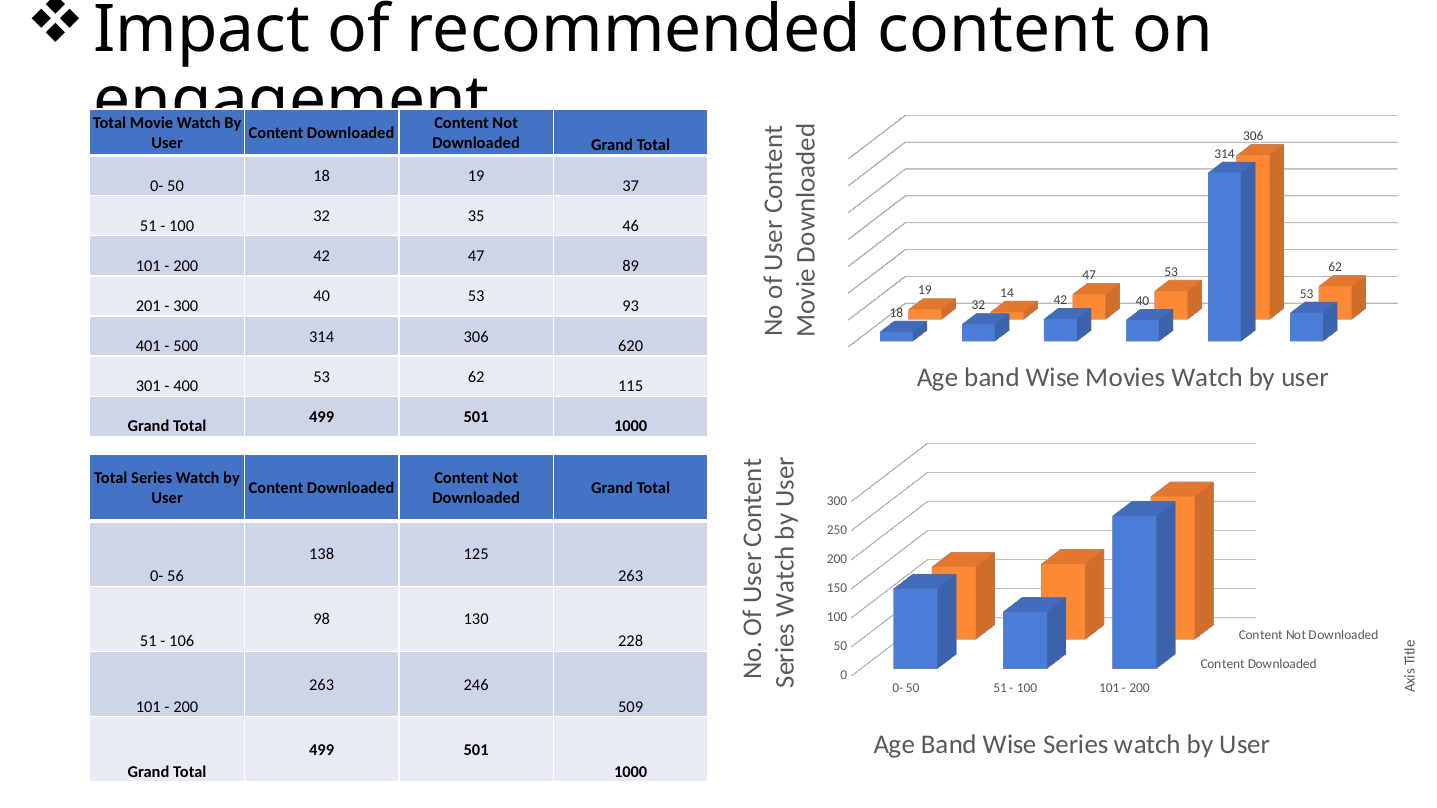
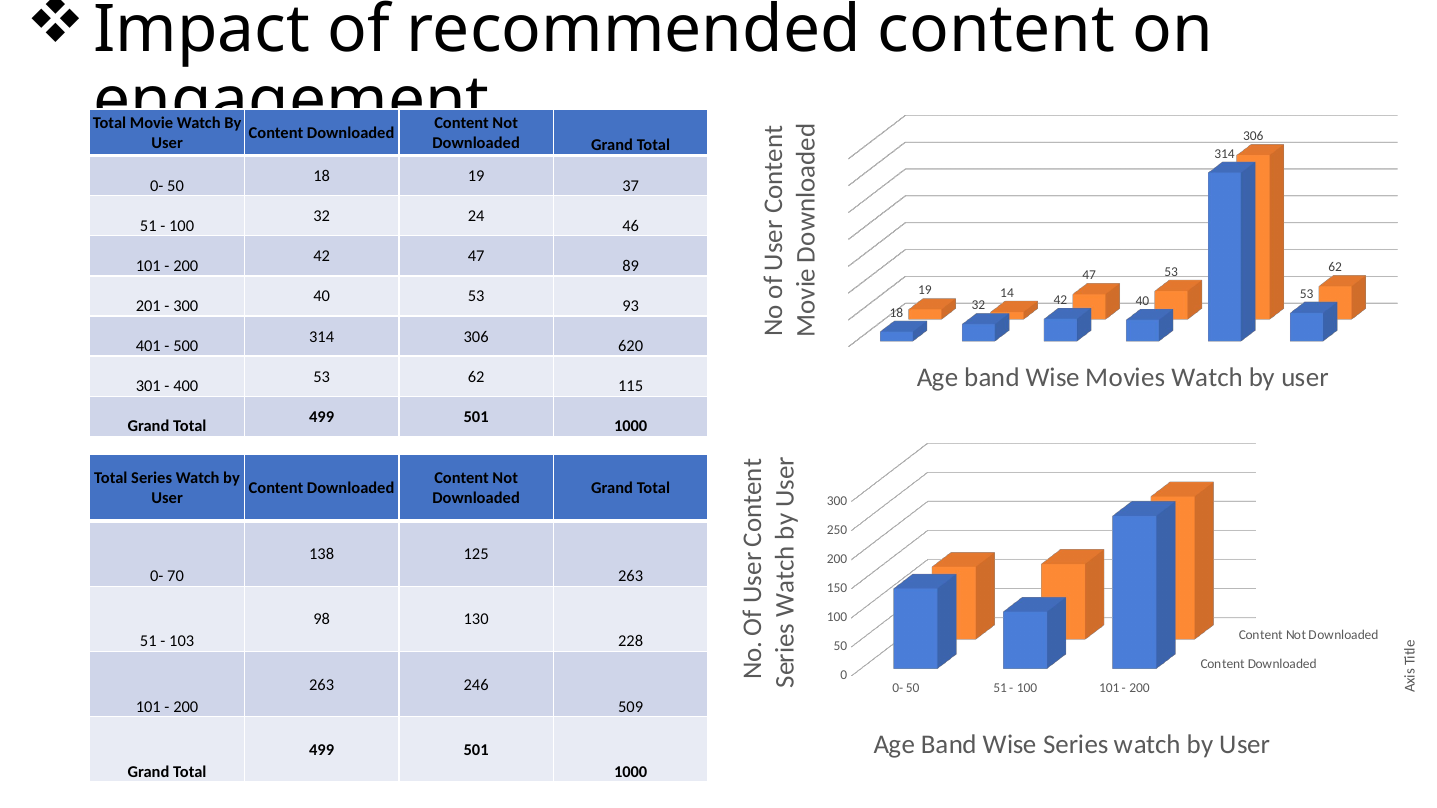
35: 35 -> 24
56: 56 -> 70
106: 106 -> 103
